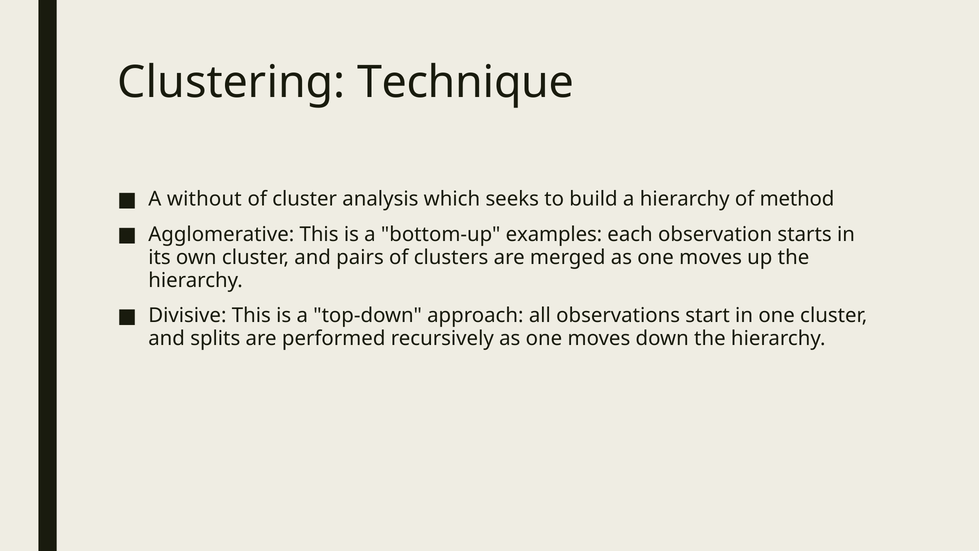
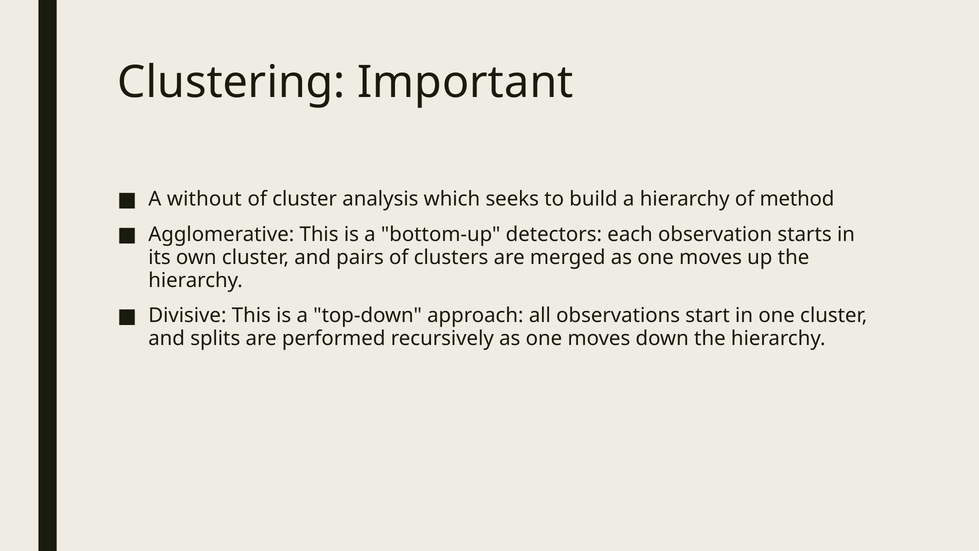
Technique: Technique -> Important
examples: examples -> detectors
